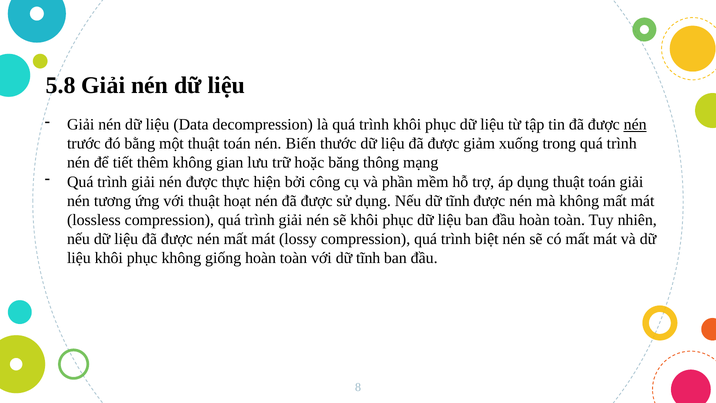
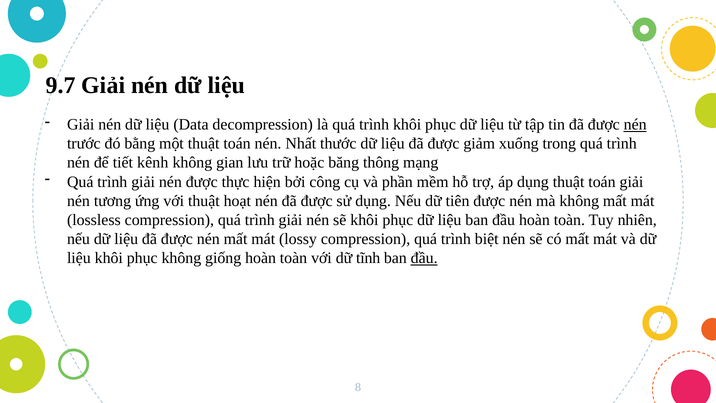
5.8: 5.8 -> 9.7
Biến: Biến -> Nhất
thêm: thêm -> kênh
Nếu dữ tĩnh: tĩnh -> tiên
đầu at (424, 258) underline: none -> present
